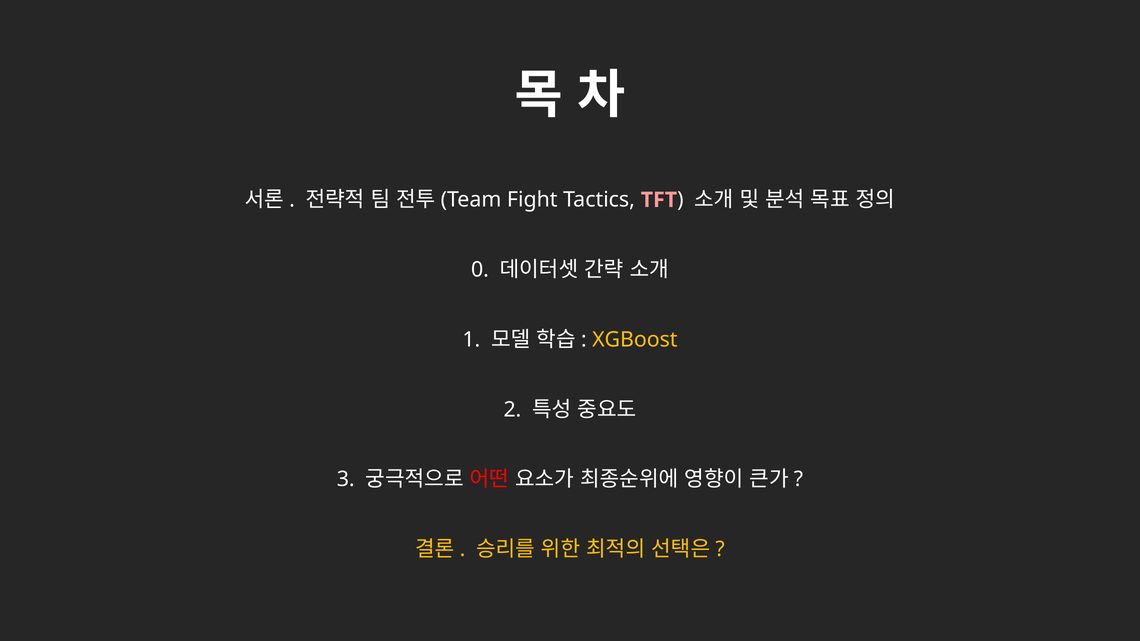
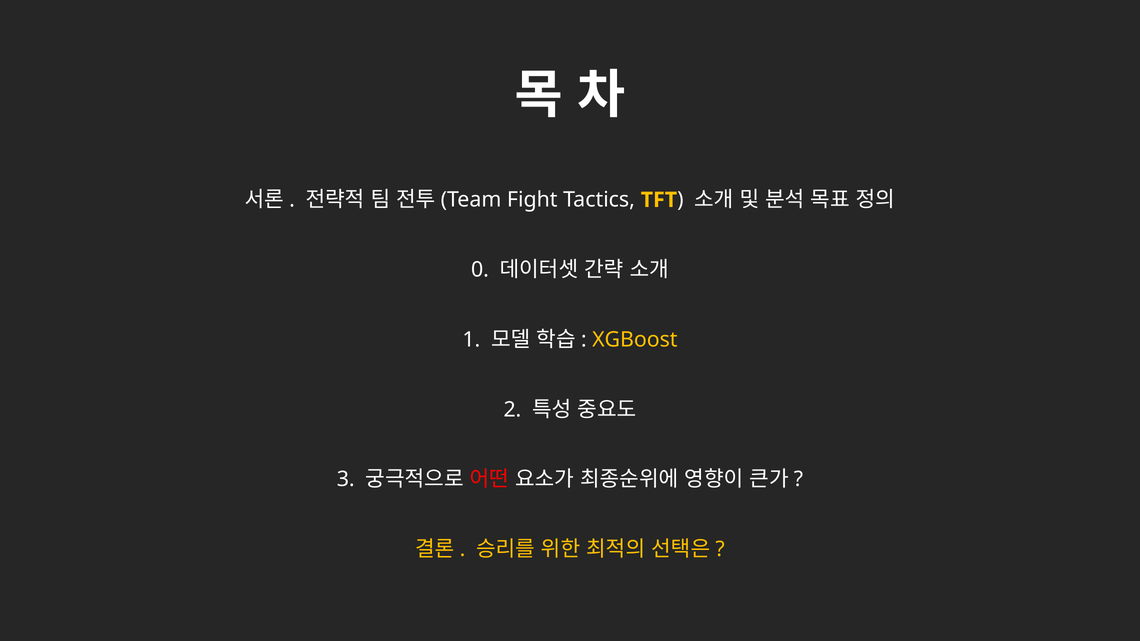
TFT colour: pink -> yellow
